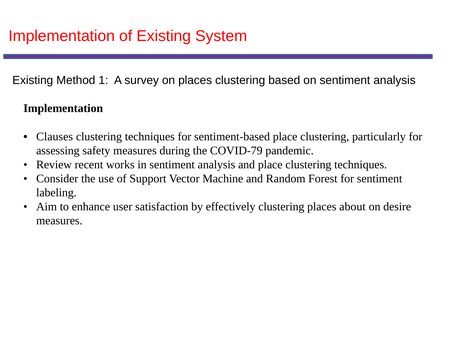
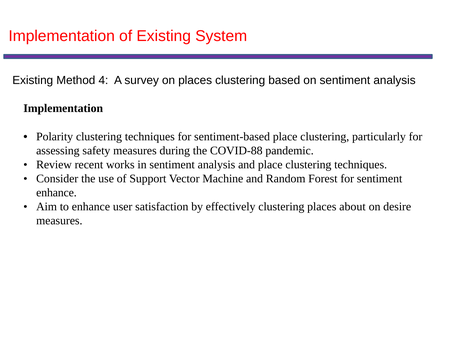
1: 1 -> 4
Clauses: Clauses -> Polarity
COVID-79: COVID-79 -> COVID-88
labeling at (56, 192): labeling -> enhance
